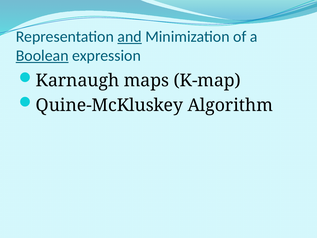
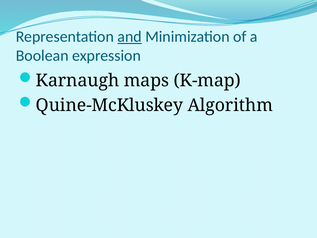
Boolean underline: present -> none
